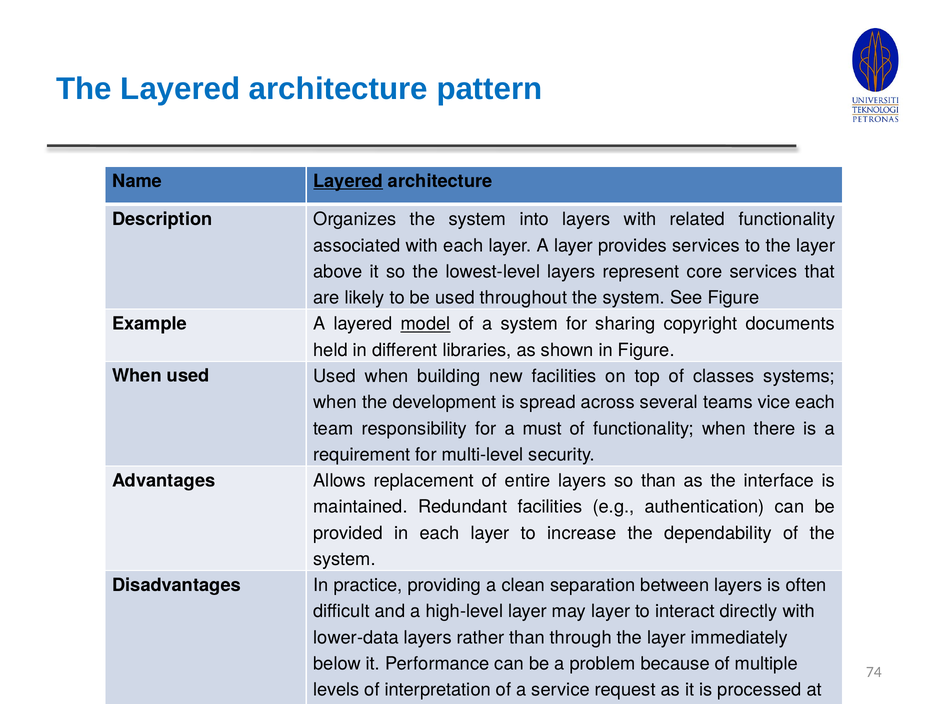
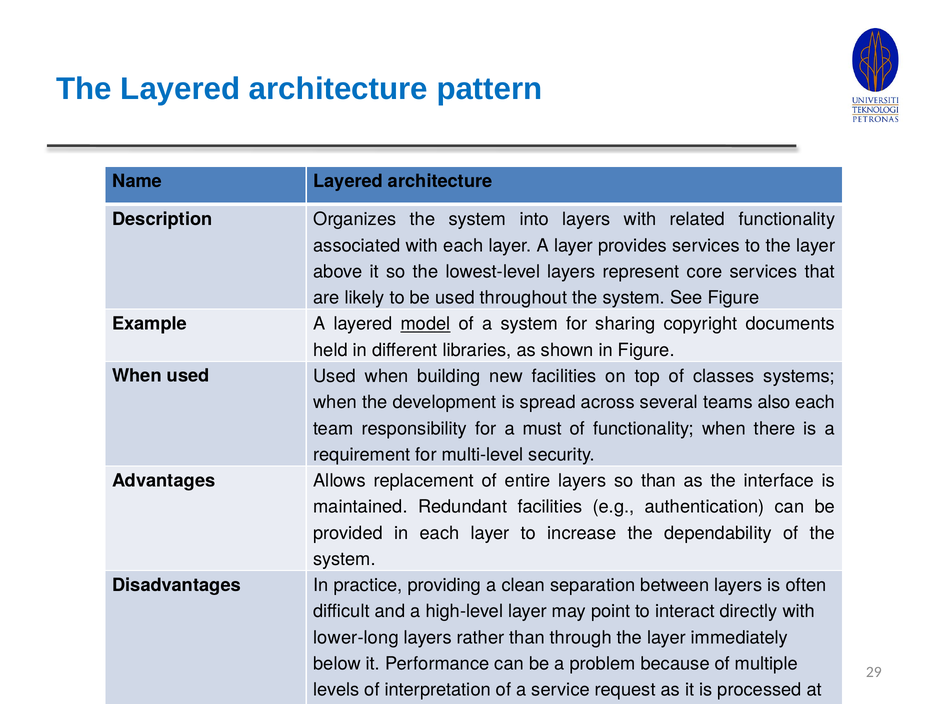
Layered at (348, 181) underline: present -> none
vice: vice -> also
may layer: layer -> point
lower-data: lower-data -> lower-long
74: 74 -> 29
